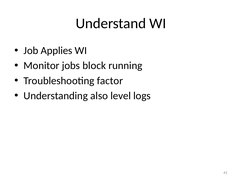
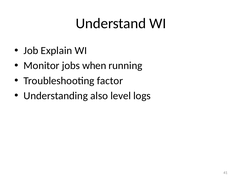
Applies: Applies -> Explain
block: block -> when
